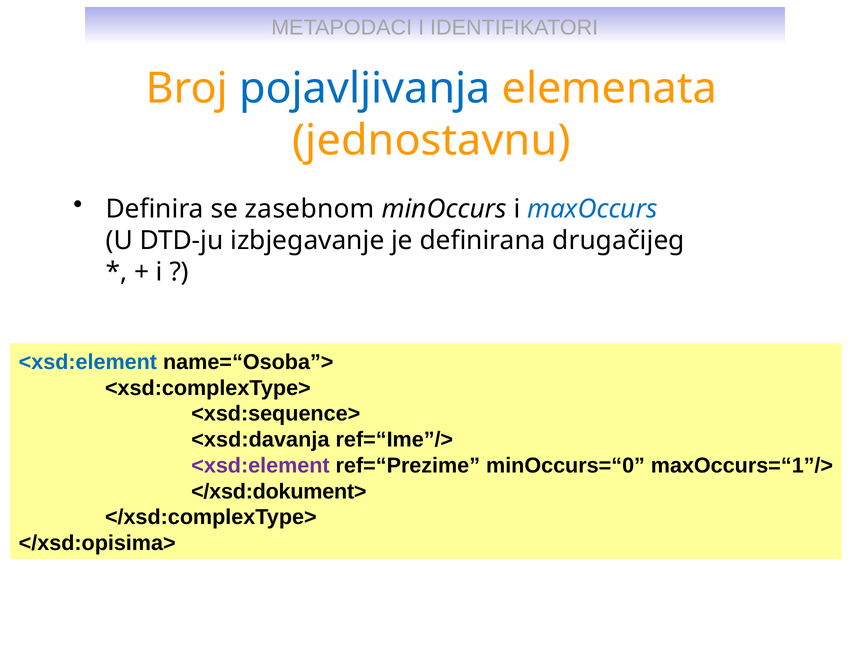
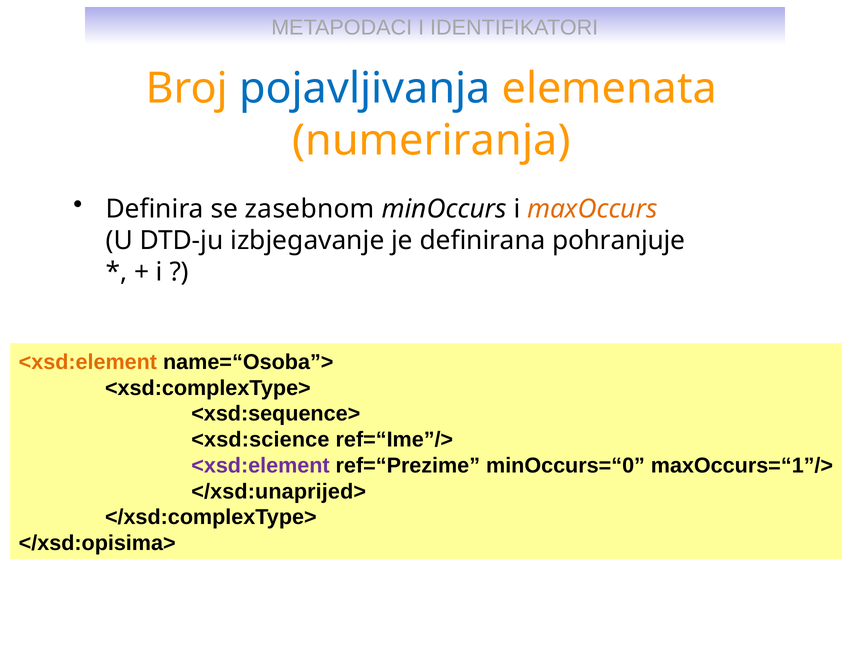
jednostavnu: jednostavnu -> numeriranja
maxOccurs colour: blue -> orange
drugačijeg: drugačijeg -> pohranjuje
<xsd:element at (88, 362) colour: blue -> orange
<xsd:davanja: <xsd:davanja -> <xsd:science
</xsd:dokument>: </xsd:dokument> -> </xsd:unaprijed>
